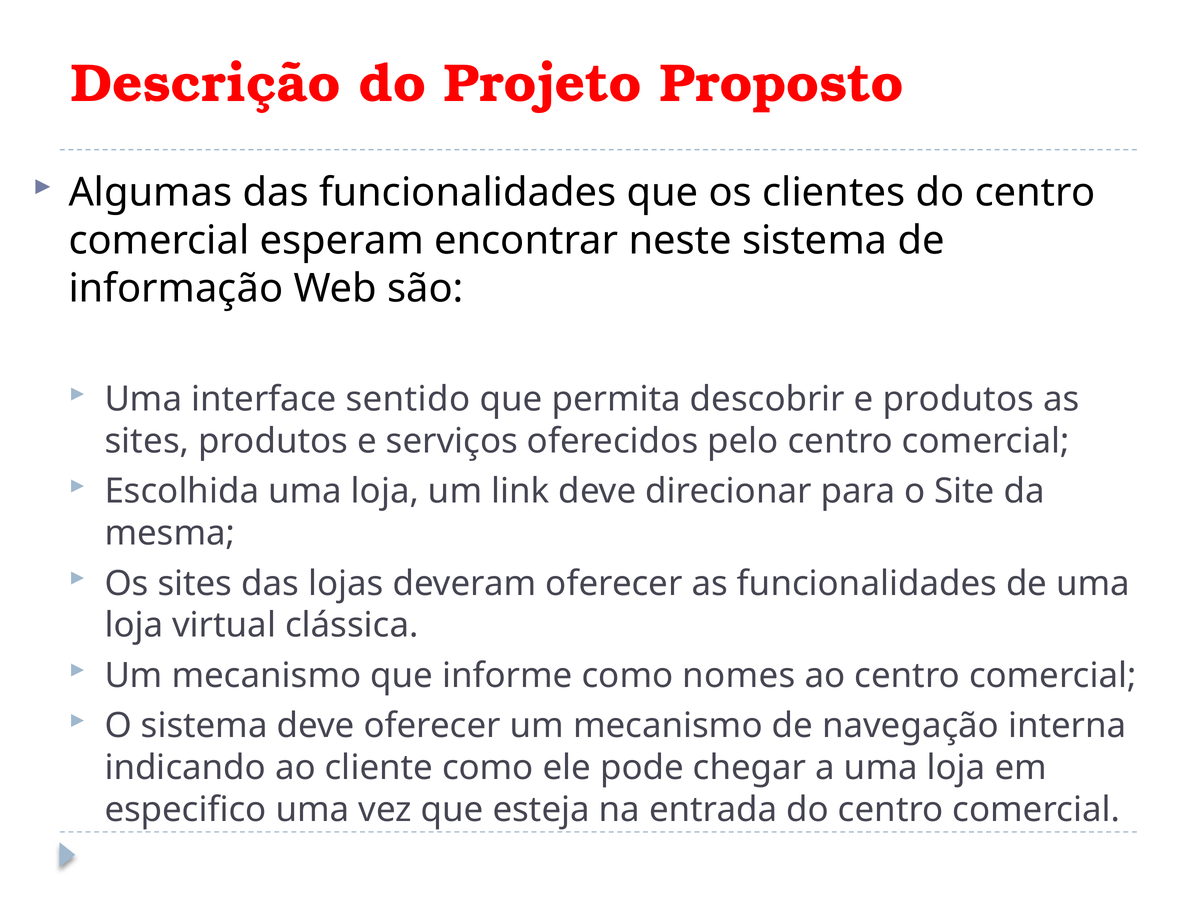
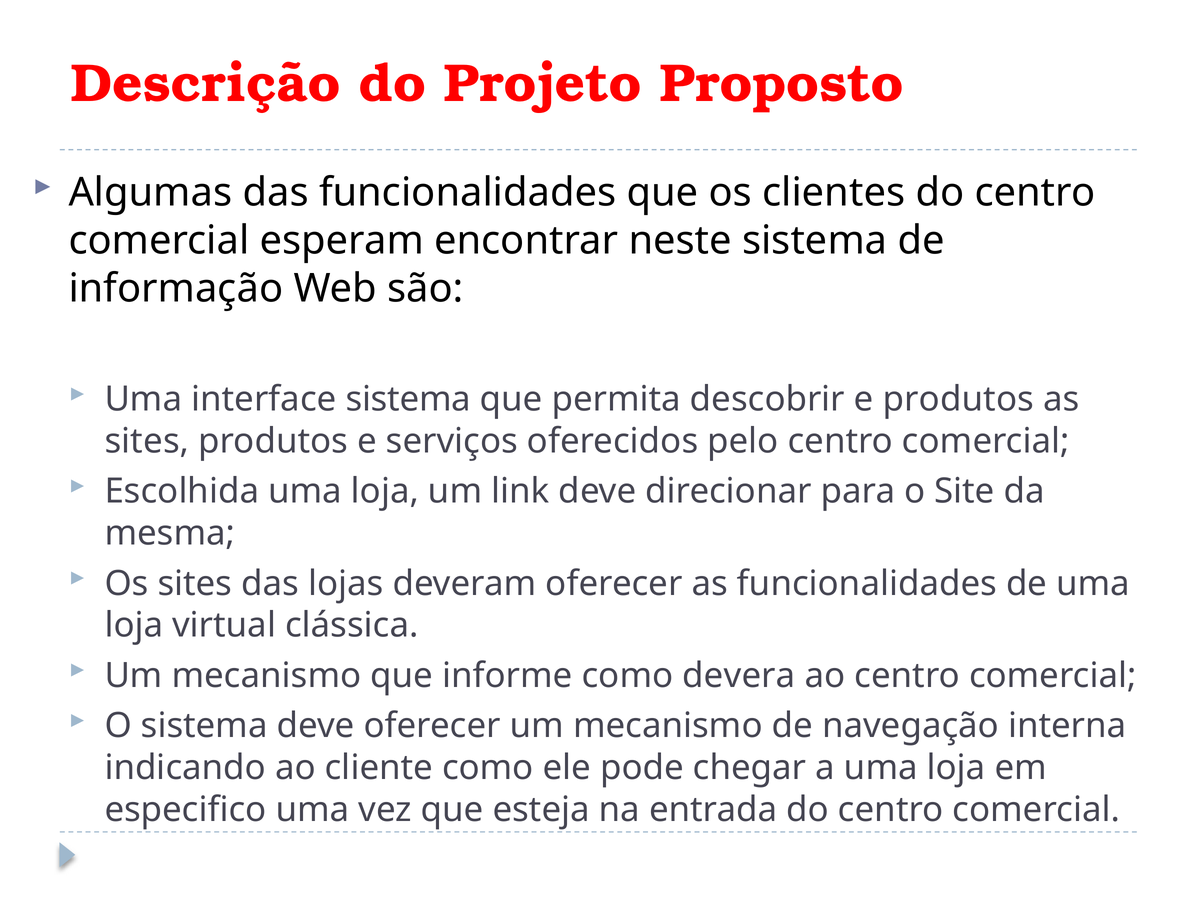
interface sentido: sentido -> sistema
nomes: nomes -> devera
